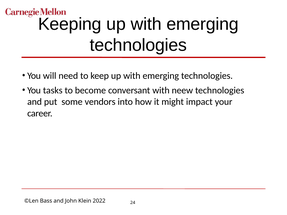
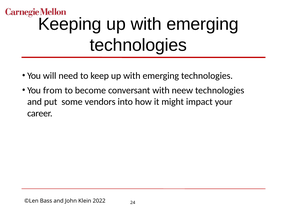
tasks: tasks -> from
